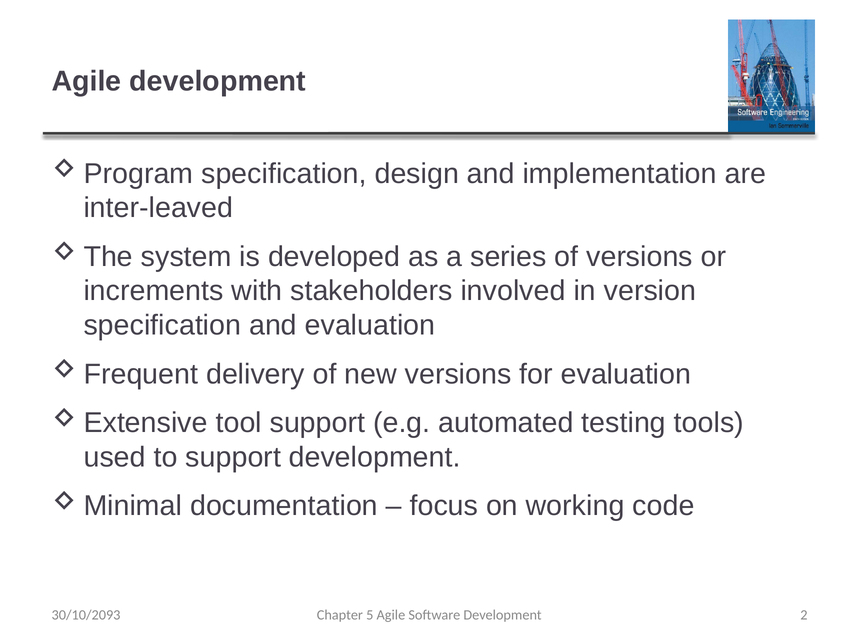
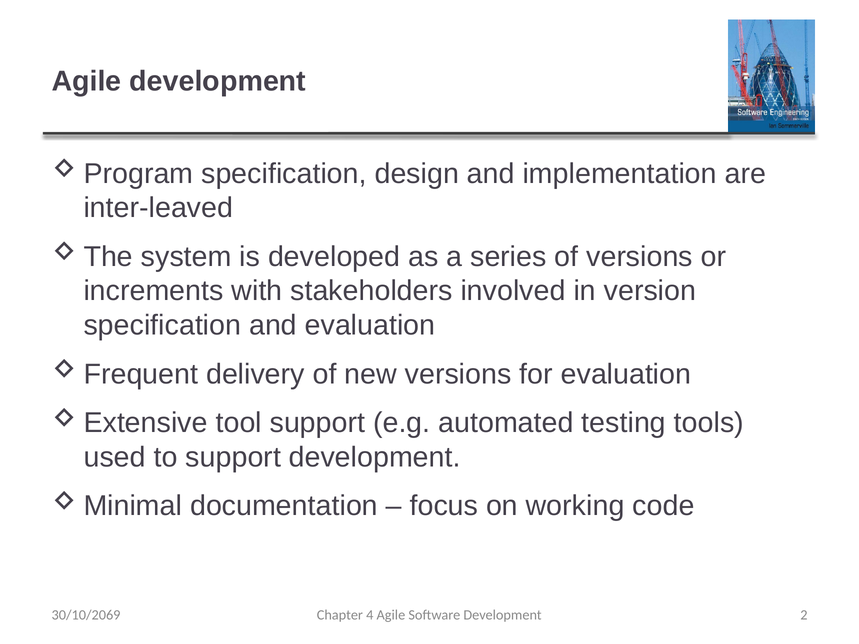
30/10/2093: 30/10/2093 -> 30/10/2069
5: 5 -> 4
